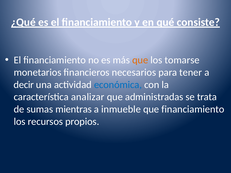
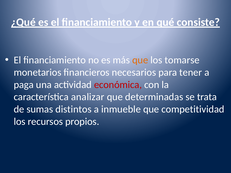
decir: decir -> paga
económica colour: blue -> red
administradas: administradas -> determinadas
mientras: mientras -> distintos
que financiamiento: financiamiento -> competitividad
